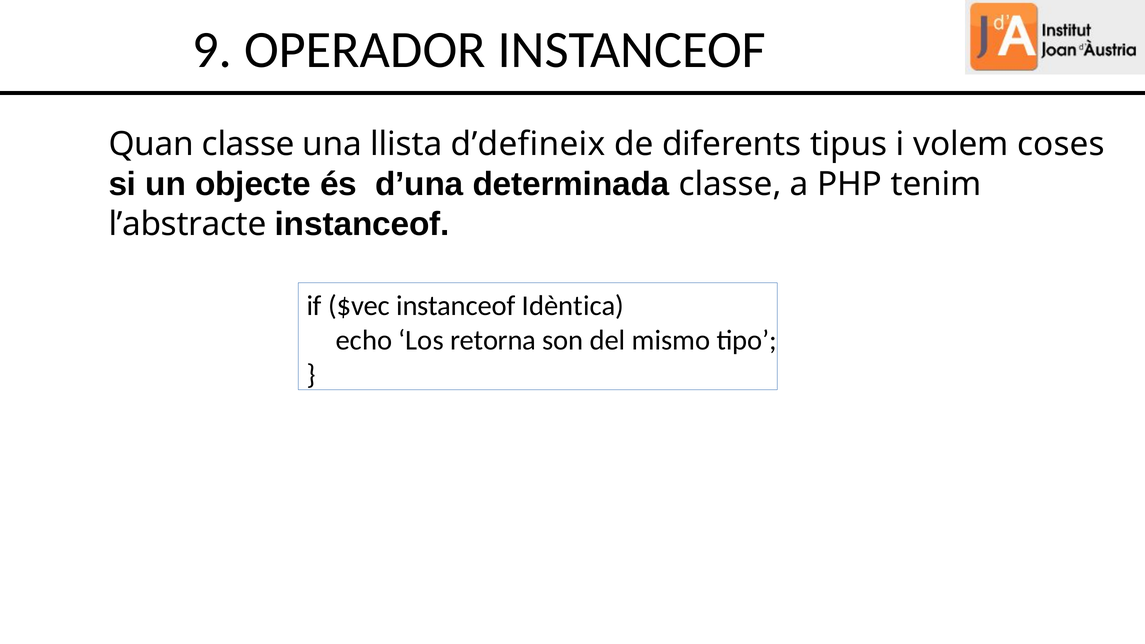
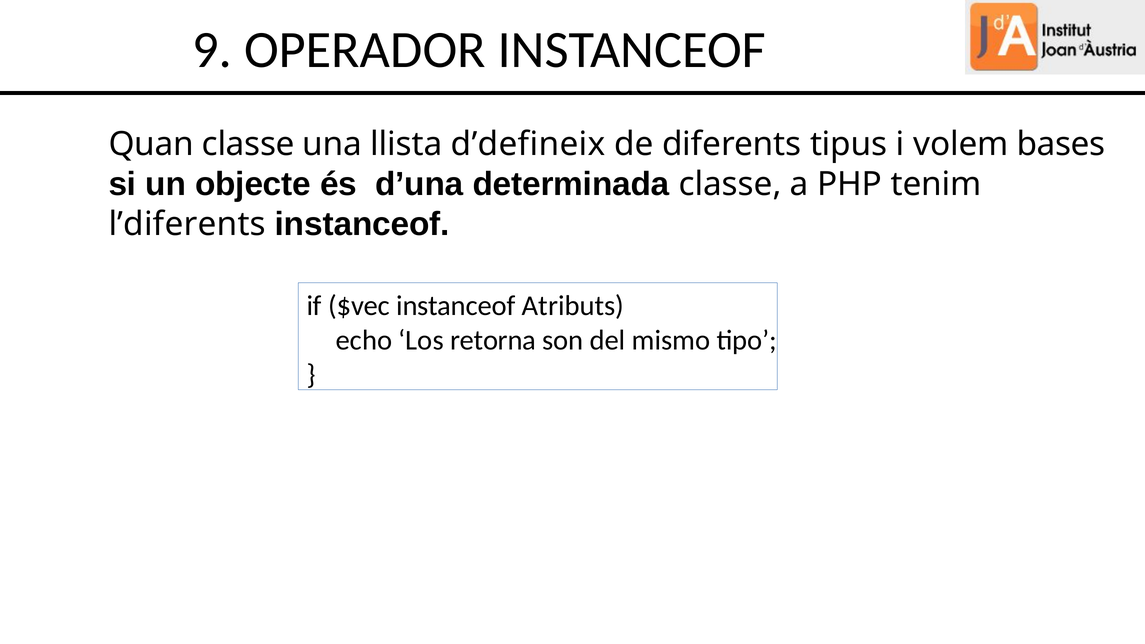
coses: coses -> bases
l’abstracte: l’abstracte -> l’diferents
Idèntica: Idèntica -> Atributs
